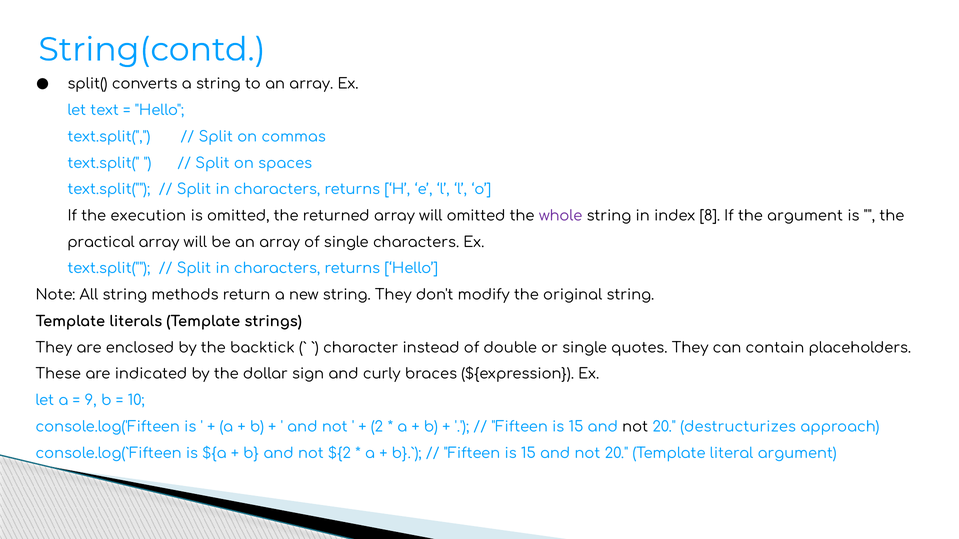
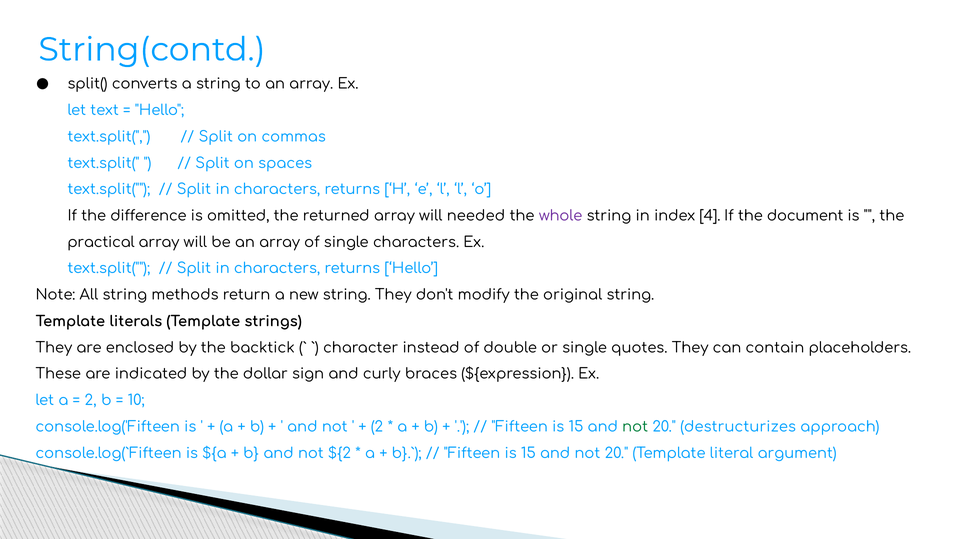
execution: execution -> difference
will omitted: omitted -> needed
8: 8 -> 4
the argument: argument -> document
9 at (91, 401): 9 -> 2
not at (635, 427) colour: black -> green
